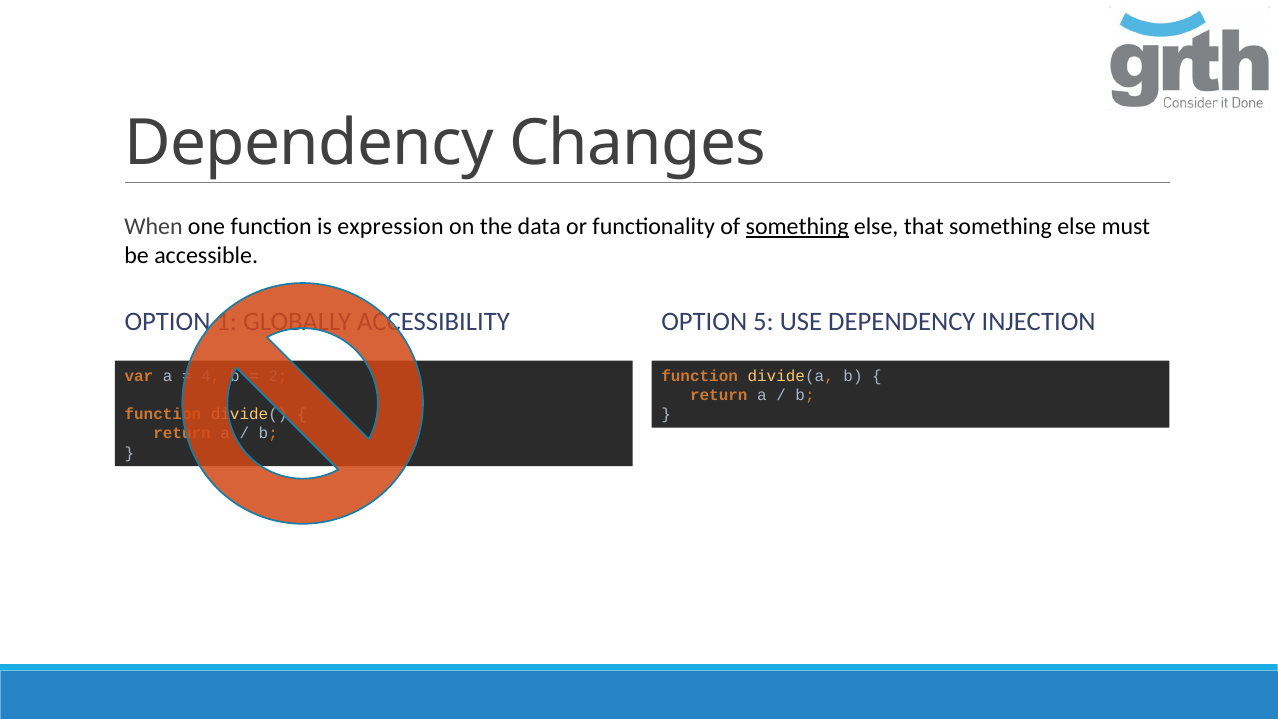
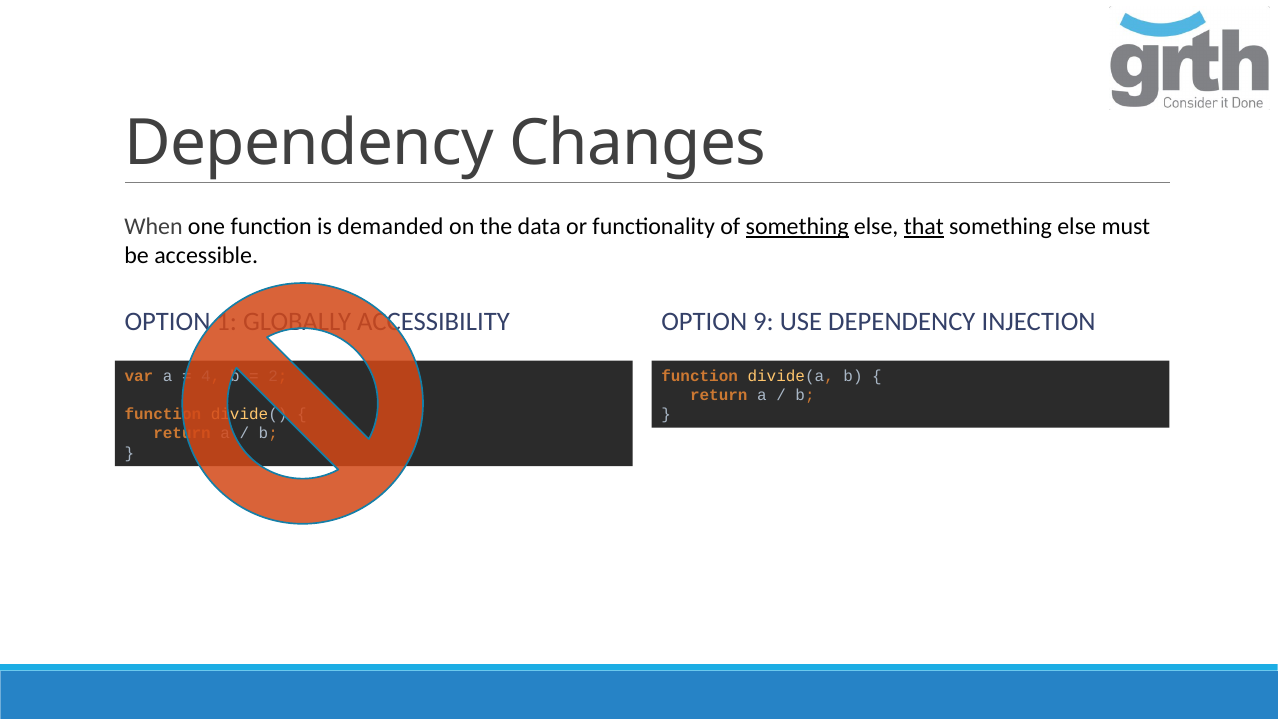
expression: expression -> demanded
that underline: none -> present
5: 5 -> 9
